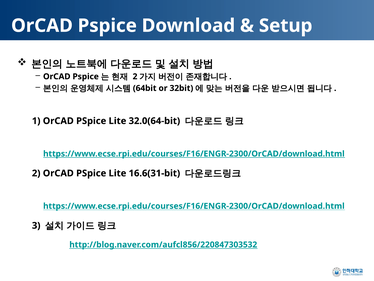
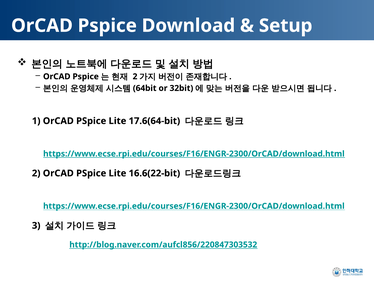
32.0(64-bit: 32.0(64-bit -> 17.6(64-bit
16.6(31-bit: 16.6(31-bit -> 16.6(22-bit
